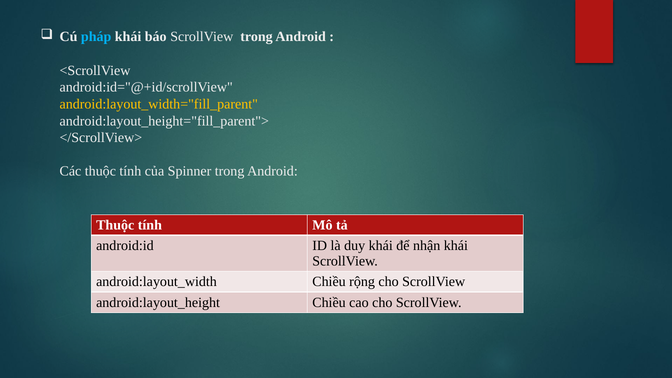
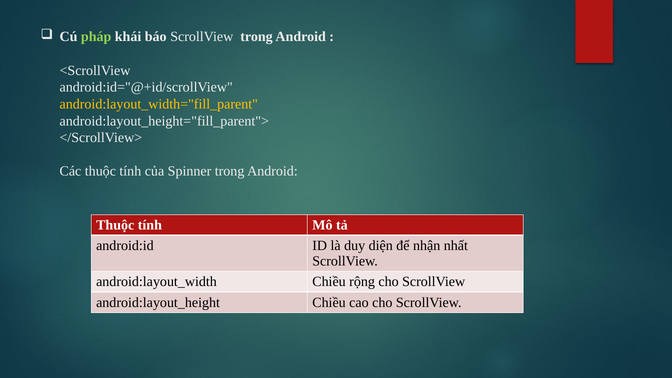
pháp colour: light blue -> light green
duy khái: khái -> diện
nhận khái: khái -> nhất
